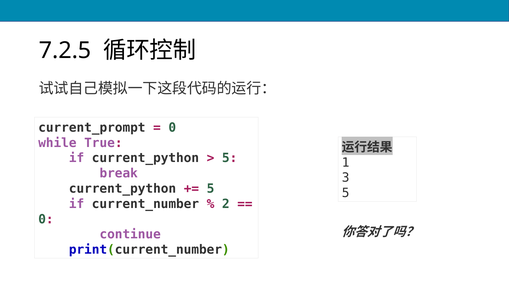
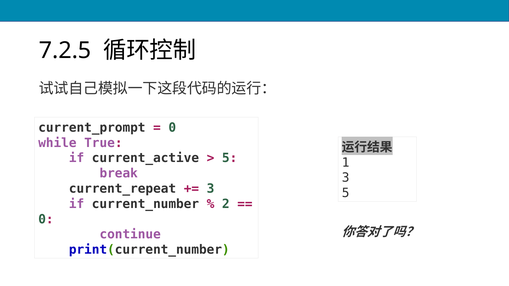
if current_python: current_python -> current_active
current_python at (122, 189): current_python -> current_repeat
5 at (211, 189): 5 -> 3
